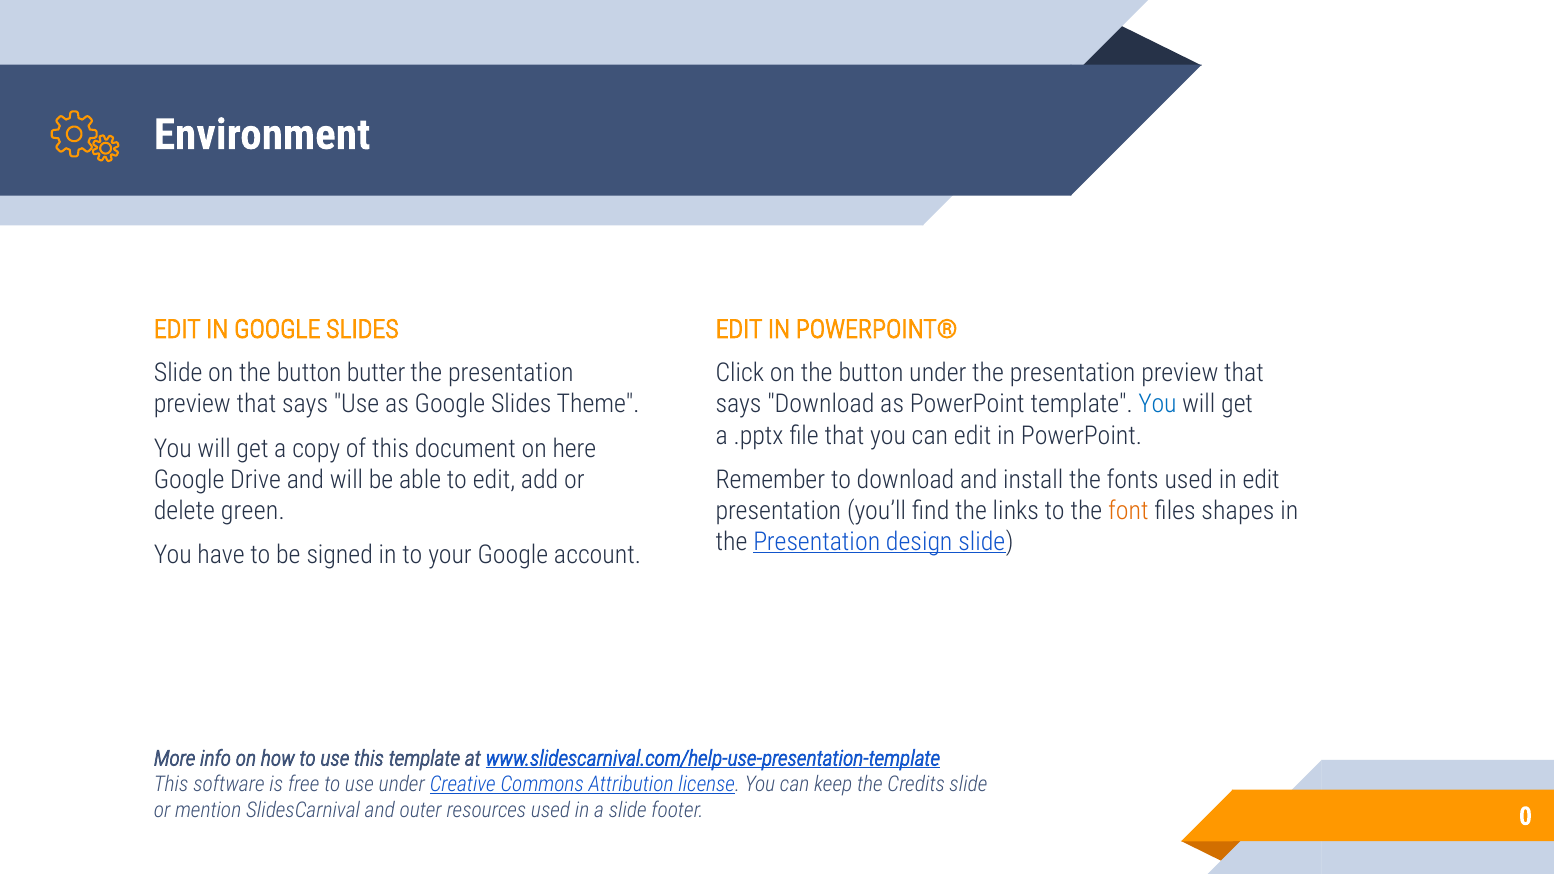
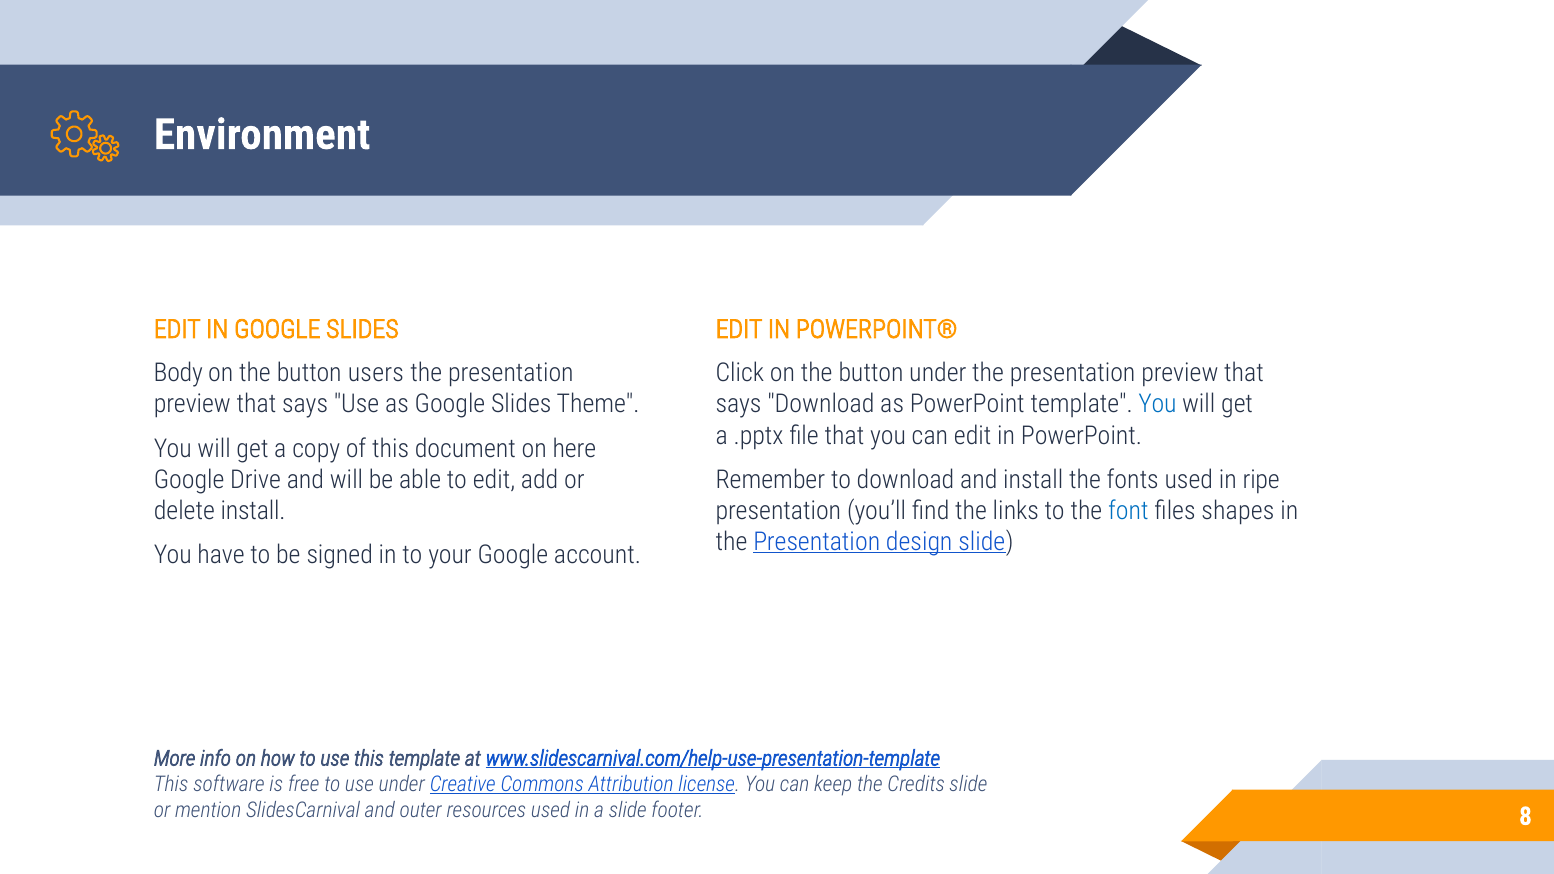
Slide at (178, 373): Slide -> Body
butter: butter -> users
in edit: edit -> ripe
delete green: green -> install
font colour: orange -> blue
0: 0 -> 8
